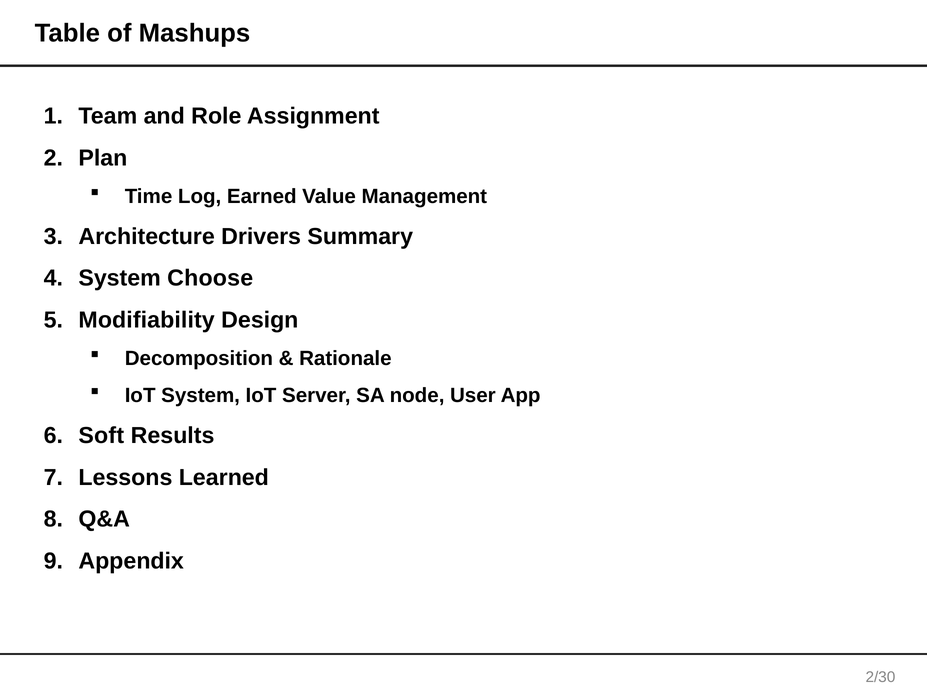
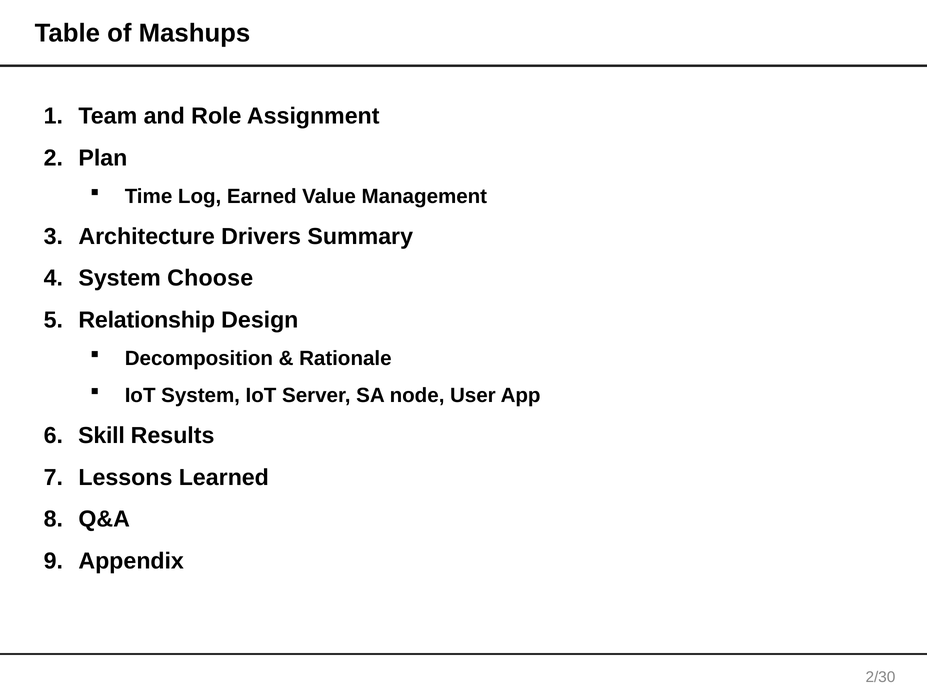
Modifiability: Modifiability -> Relationship
Soft: Soft -> Skill
